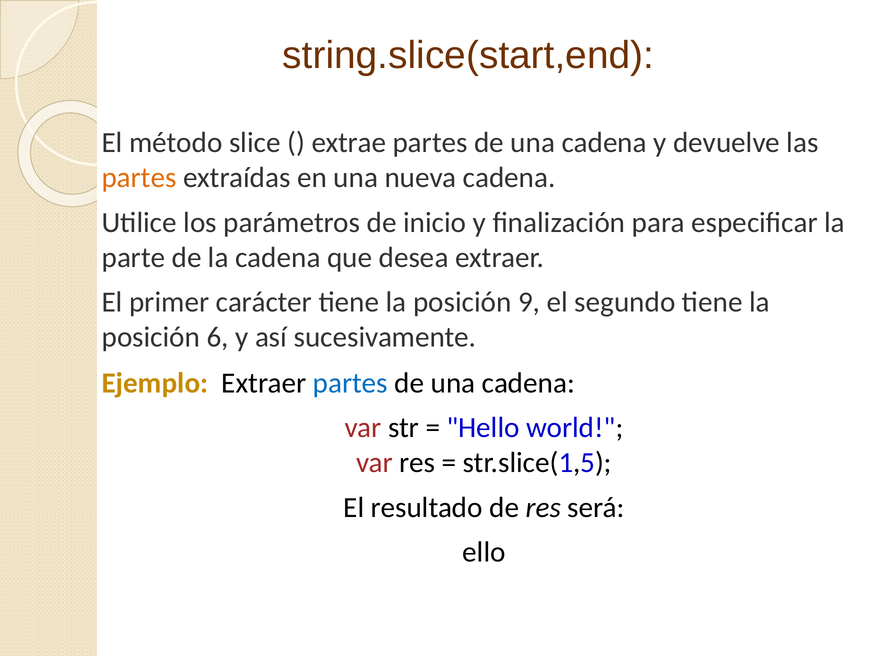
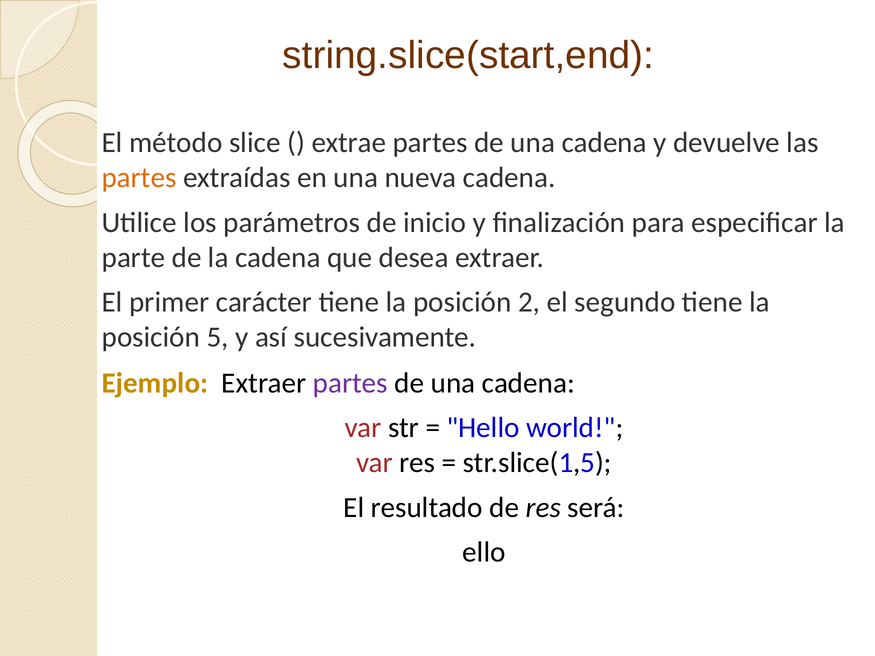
9: 9 -> 2
6: 6 -> 5
partes at (350, 383) colour: blue -> purple
